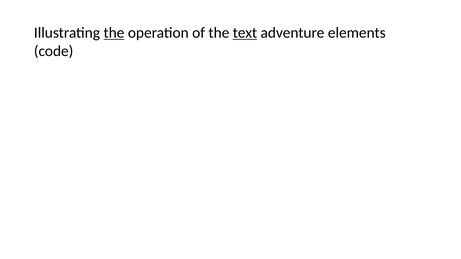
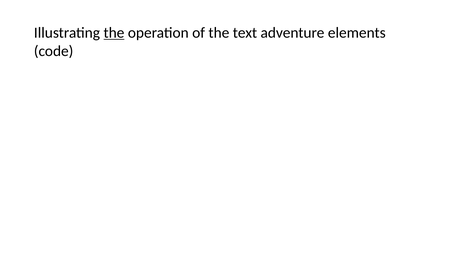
text underline: present -> none
